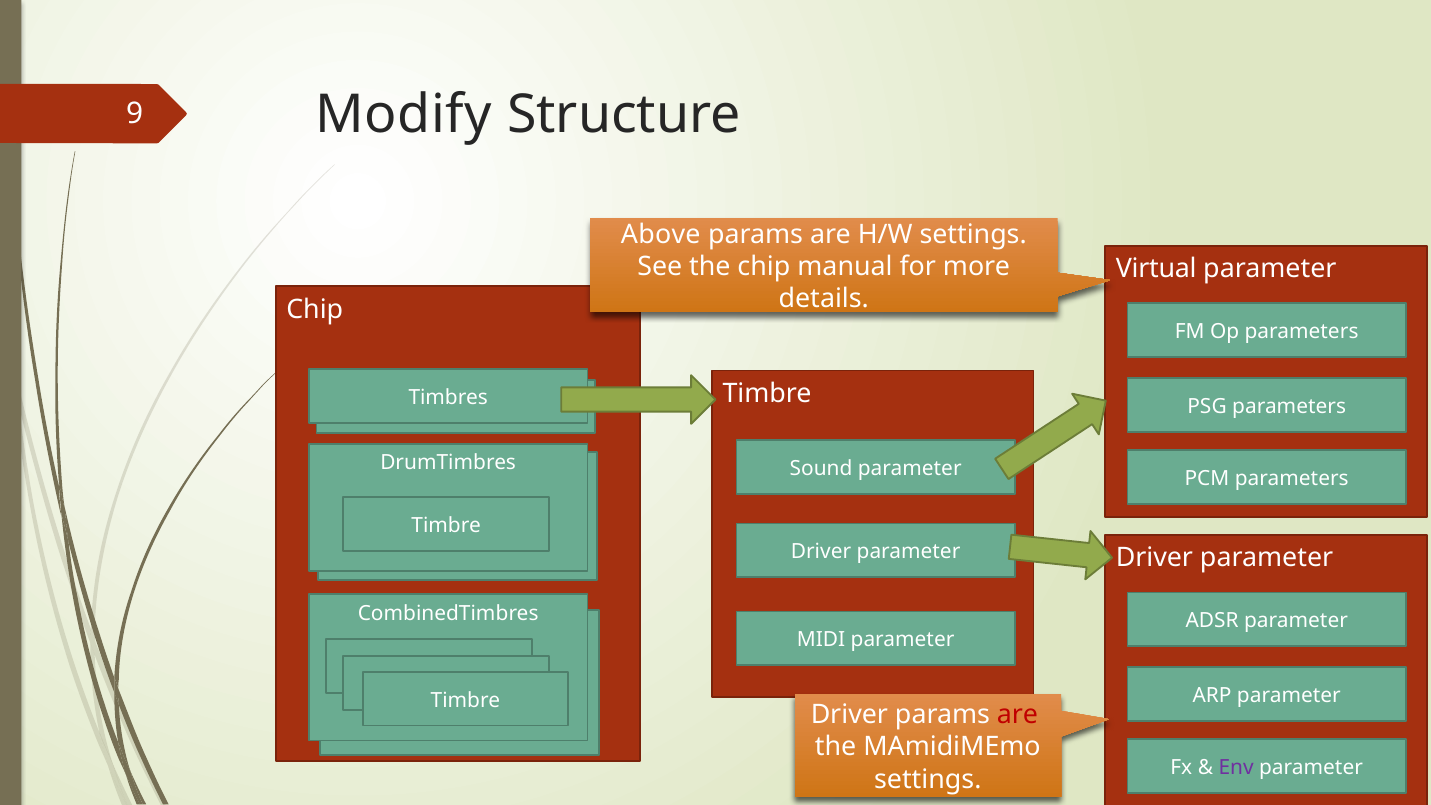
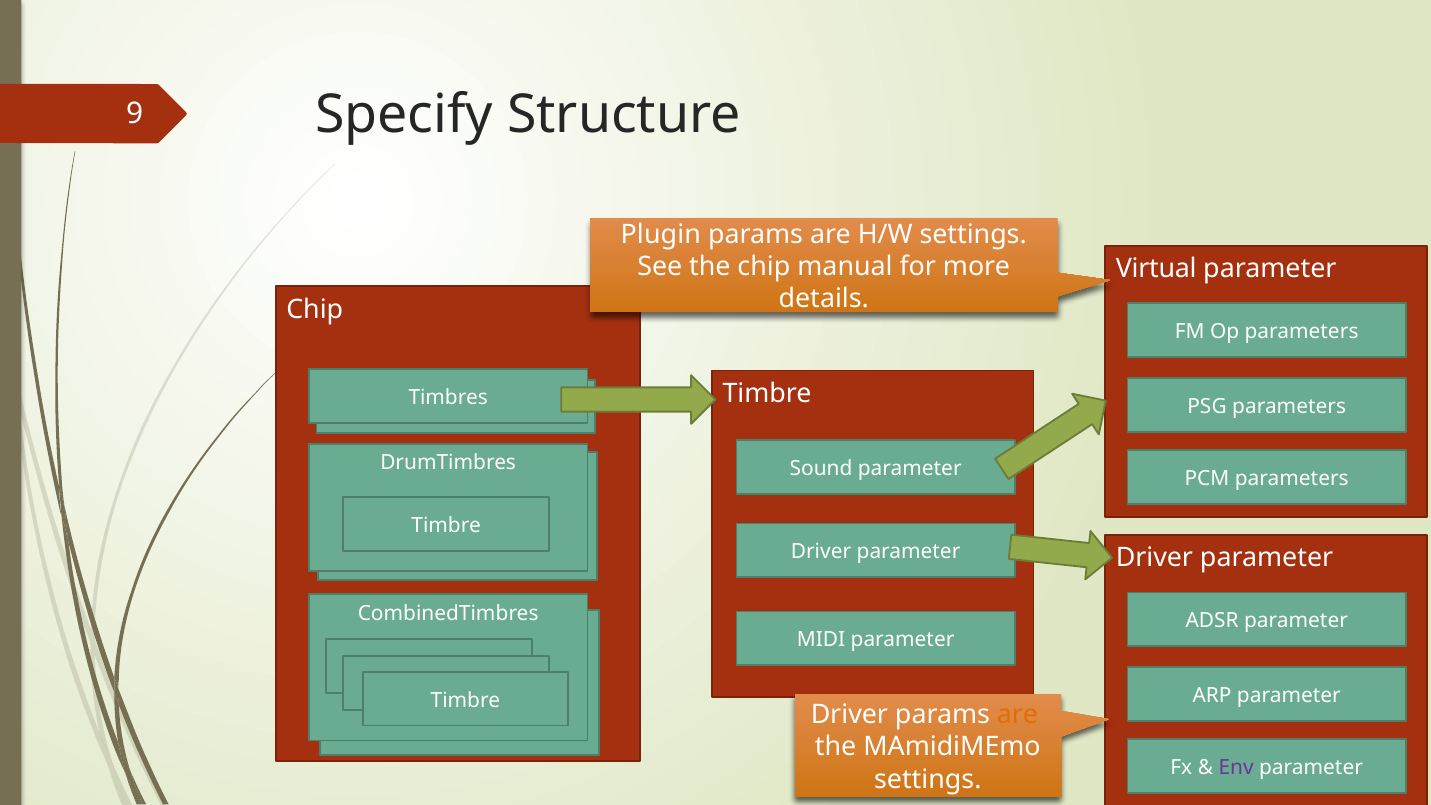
Modify: Modify -> Specify
Above: Above -> Plugin
are at (1017, 715) colour: red -> orange
